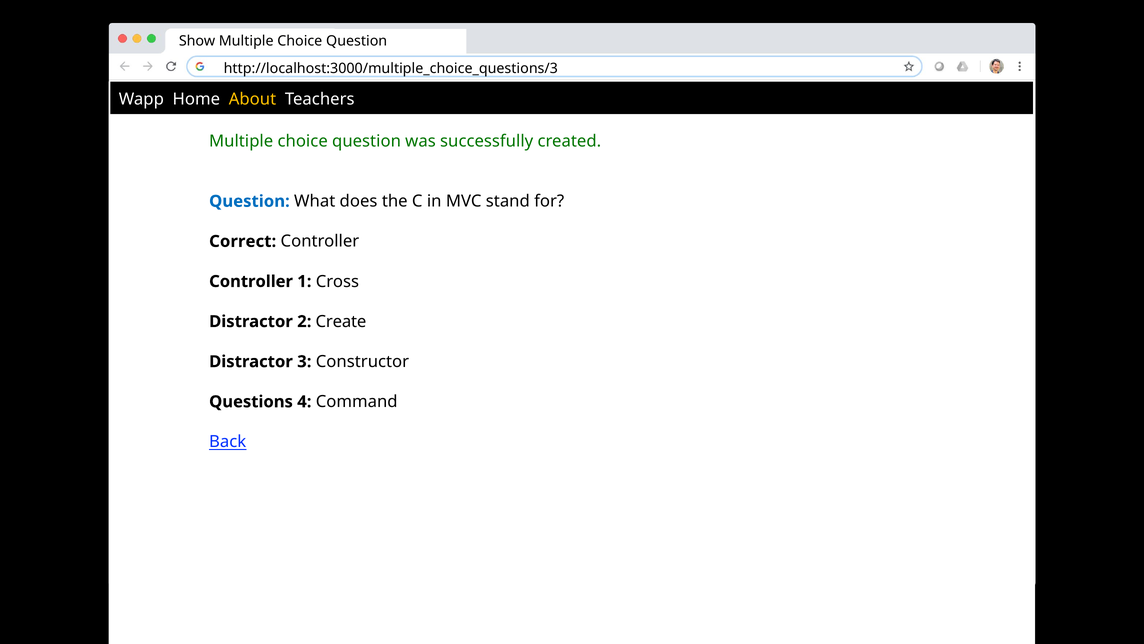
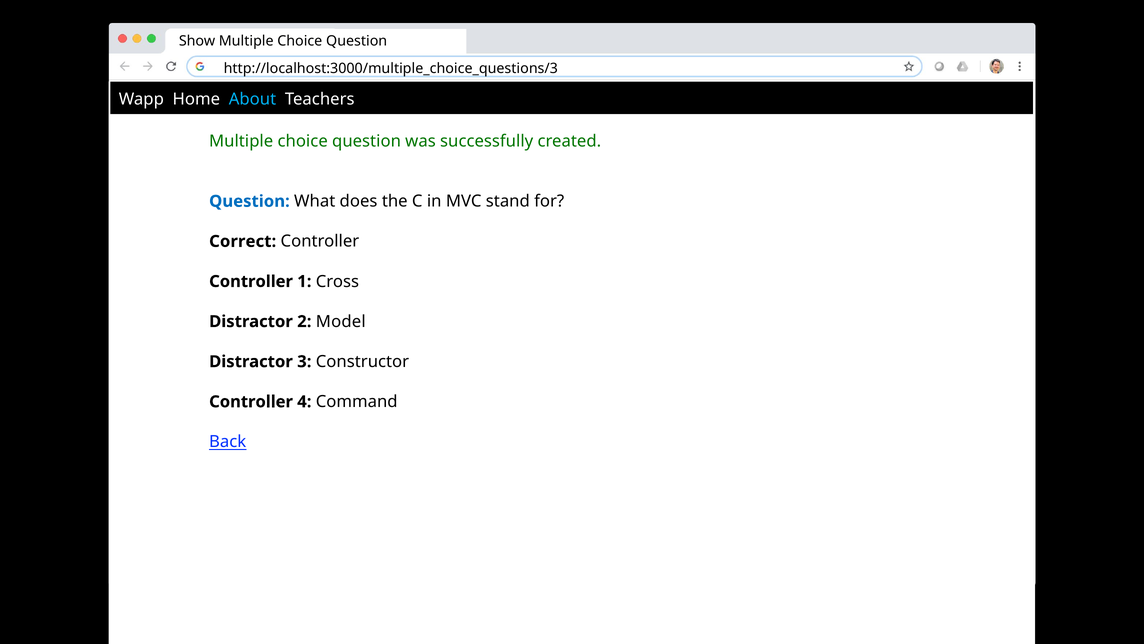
About colour: yellow -> light blue
Create: Create -> Model
Questions at (251, 401): Questions -> Controller
